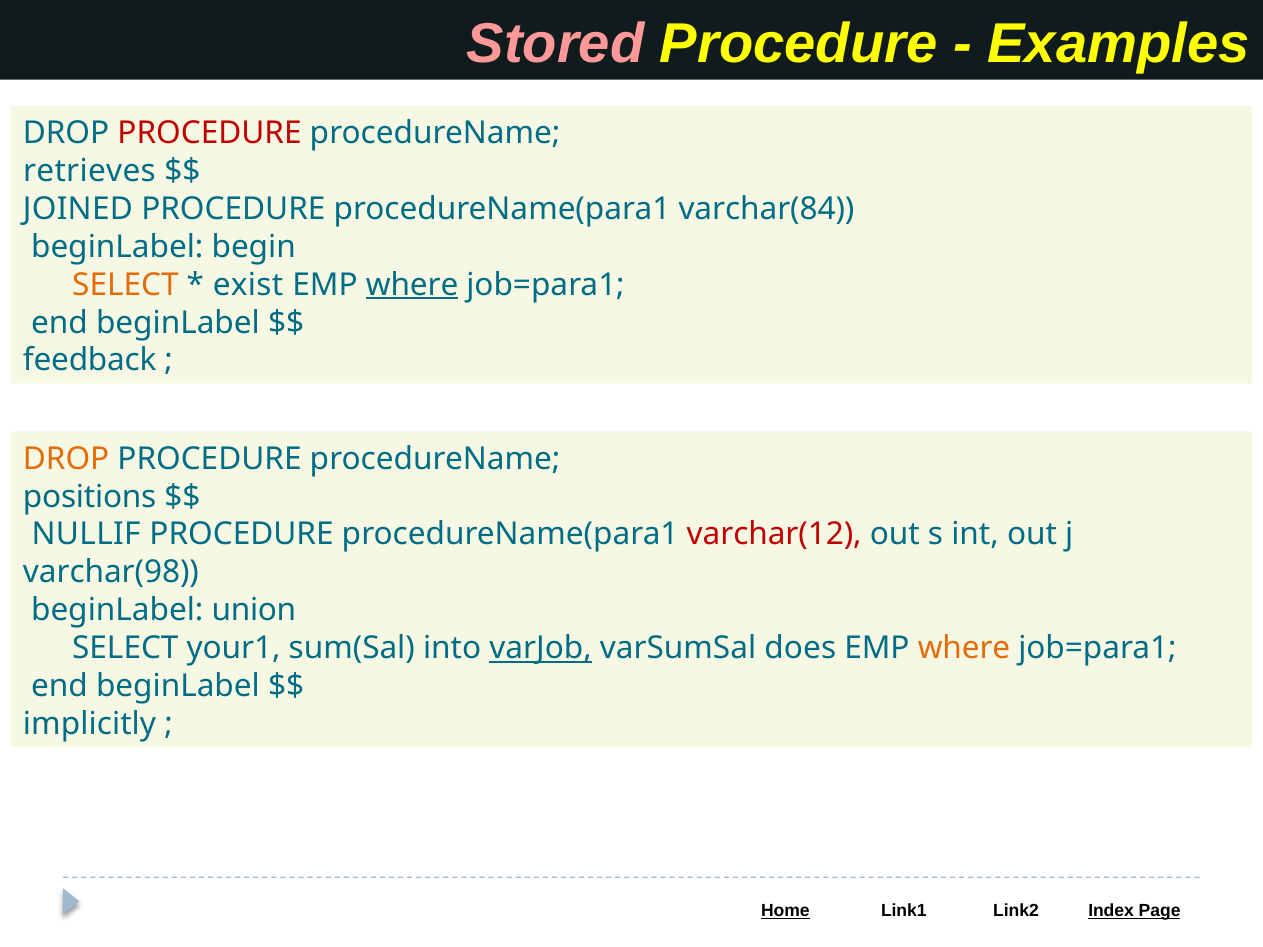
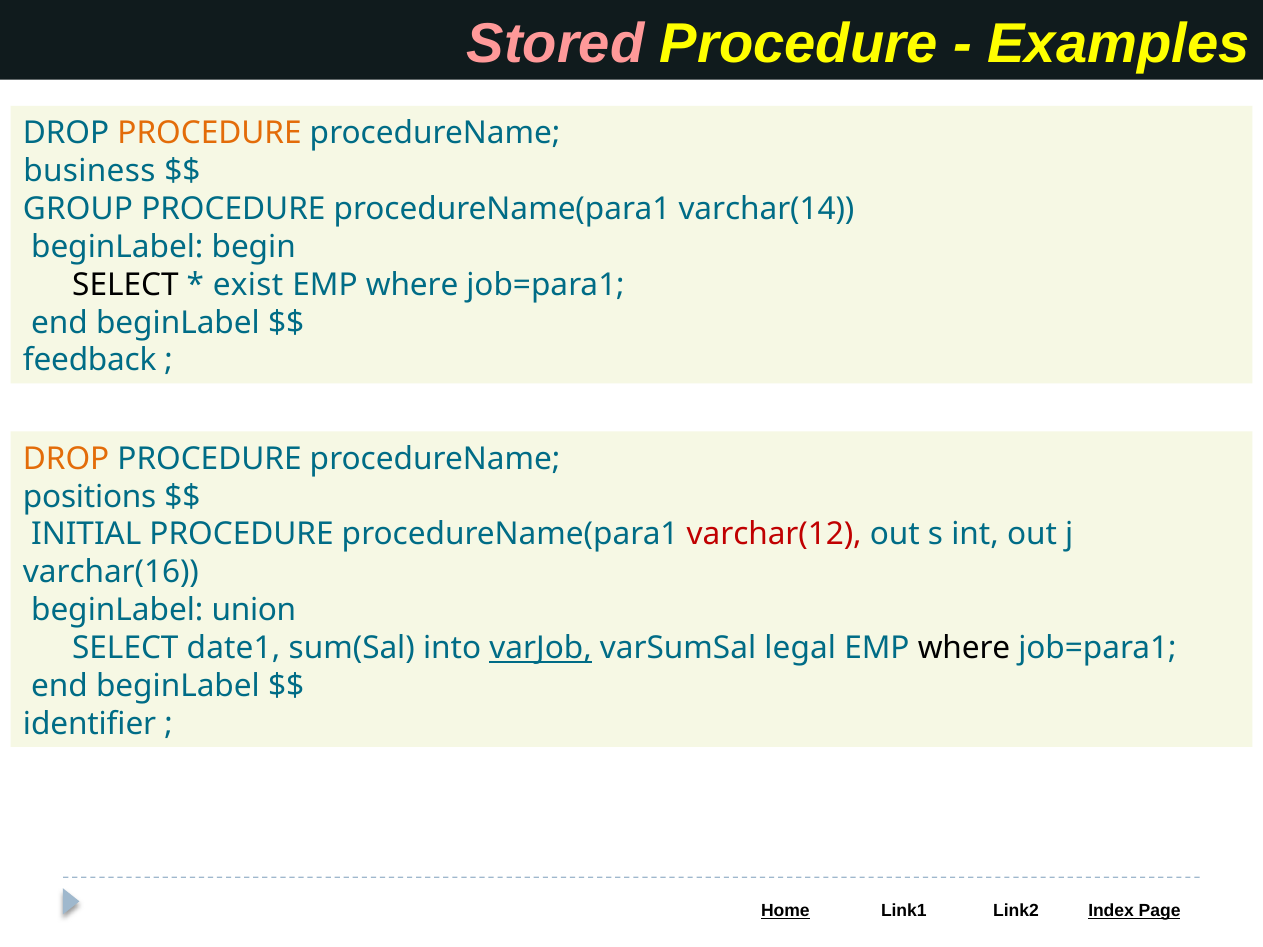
PROCEDURE at (210, 133) colour: red -> orange
retrieves: retrieves -> business
JOINED: JOINED -> GROUP
varchar(84: varchar(84 -> varchar(14
SELECT at (125, 285) colour: orange -> black
where at (412, 285) underline: present -> none
NULLIF: NULLIF -> INITIAL
varchar(98: varchar(98 -> varchar(16
your1: your1 -> date1
does: does -> legal
where at (964, 648) colour: orange -> black
implicitly: implicitly -> identifier
